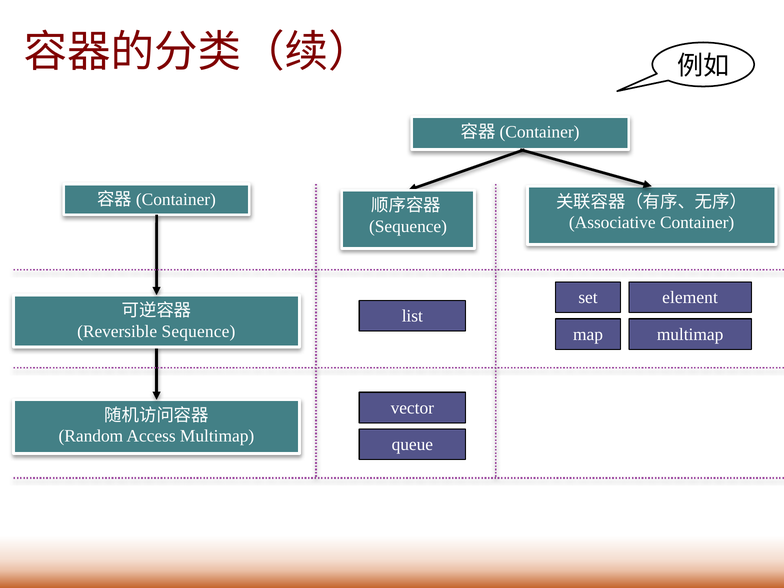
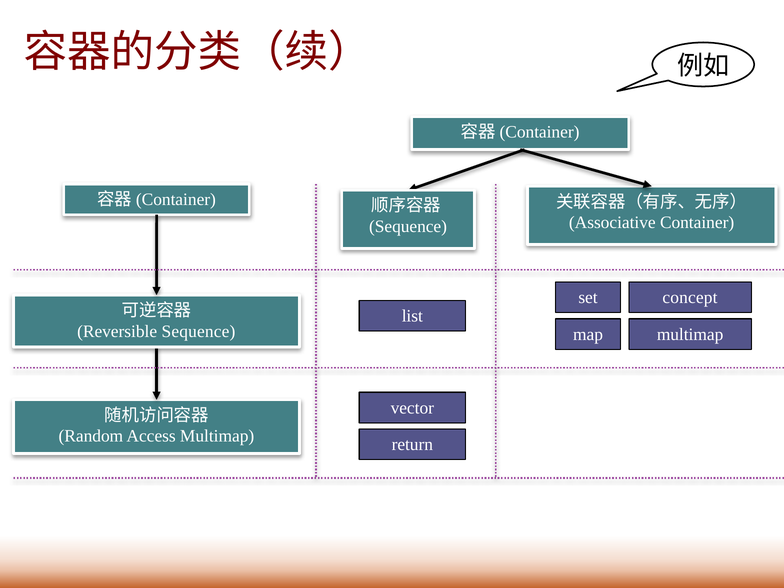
element: element -> concept
queue: queue -> return
